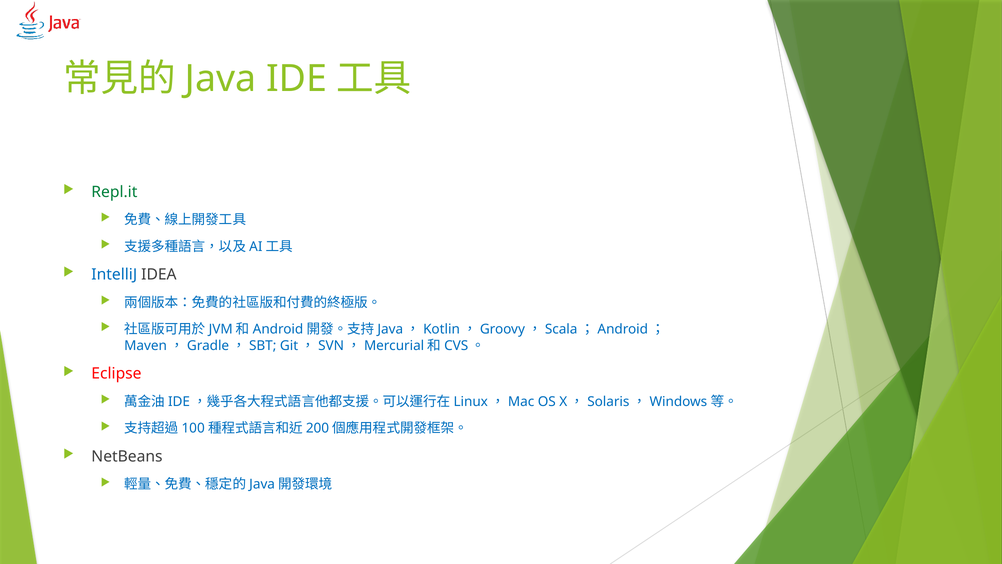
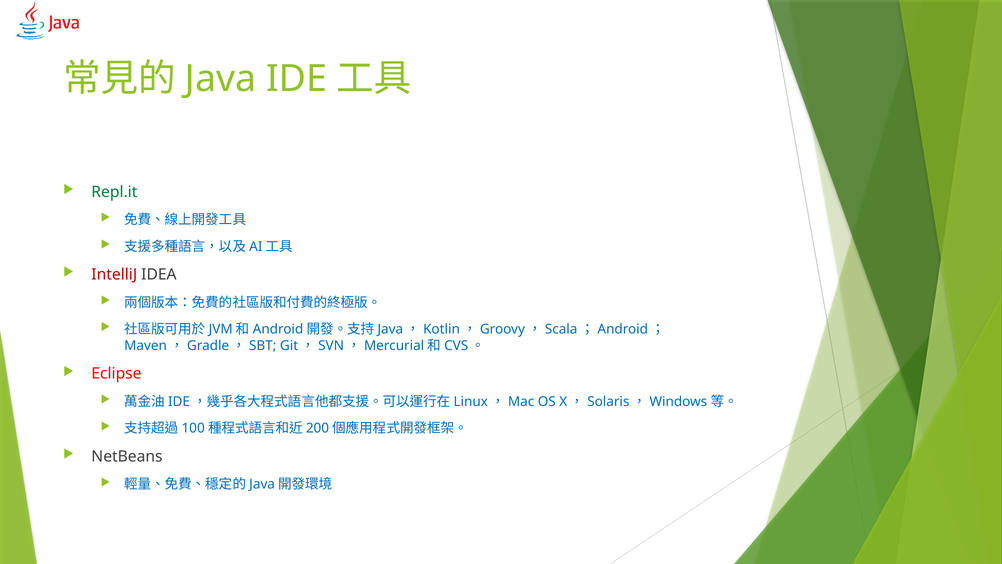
IntelliJ colour: blue -> red
